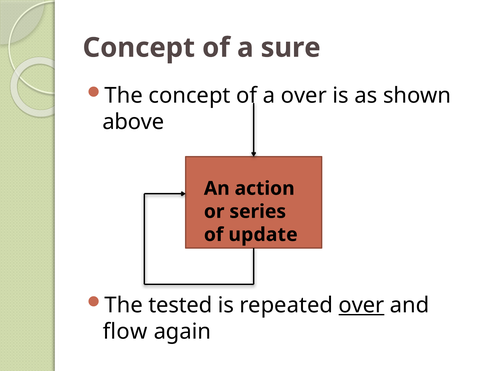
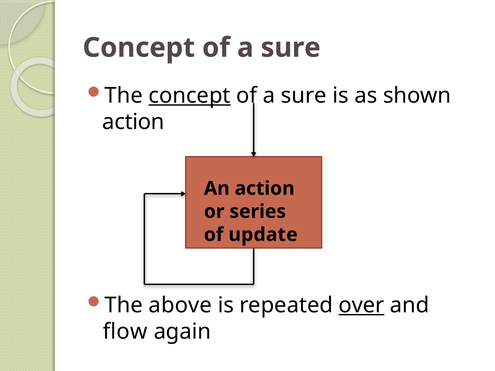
concept at (190, 96) underline: none -> present
over at (304, 96): over -> sure
above at (133, 122): above -> action
tested: tested -> above
